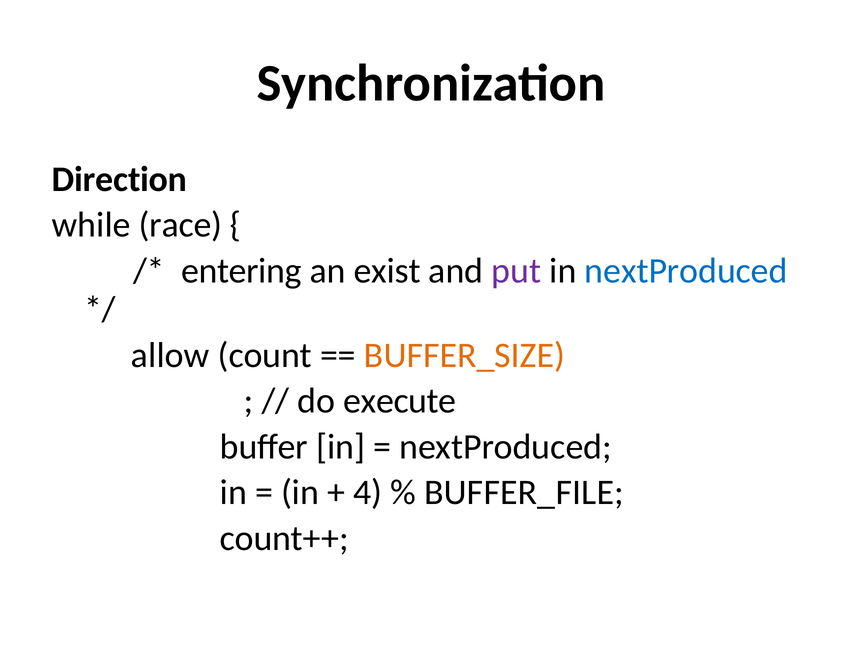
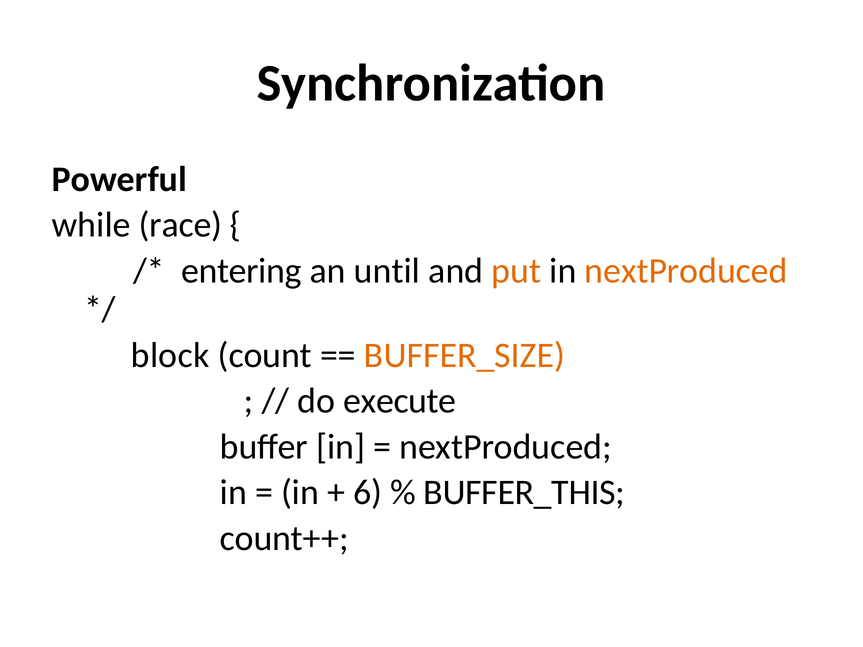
Direction: Direction -> Powerful
exist: exist -> until
put colour: purple -> orange
nextProduced at (686, 271) colour: blue -> orange
allow: allow -> block
4: 4 -> 6
BUFFER_FILE: BUFFER_FILE -> BUFFER_THIS
